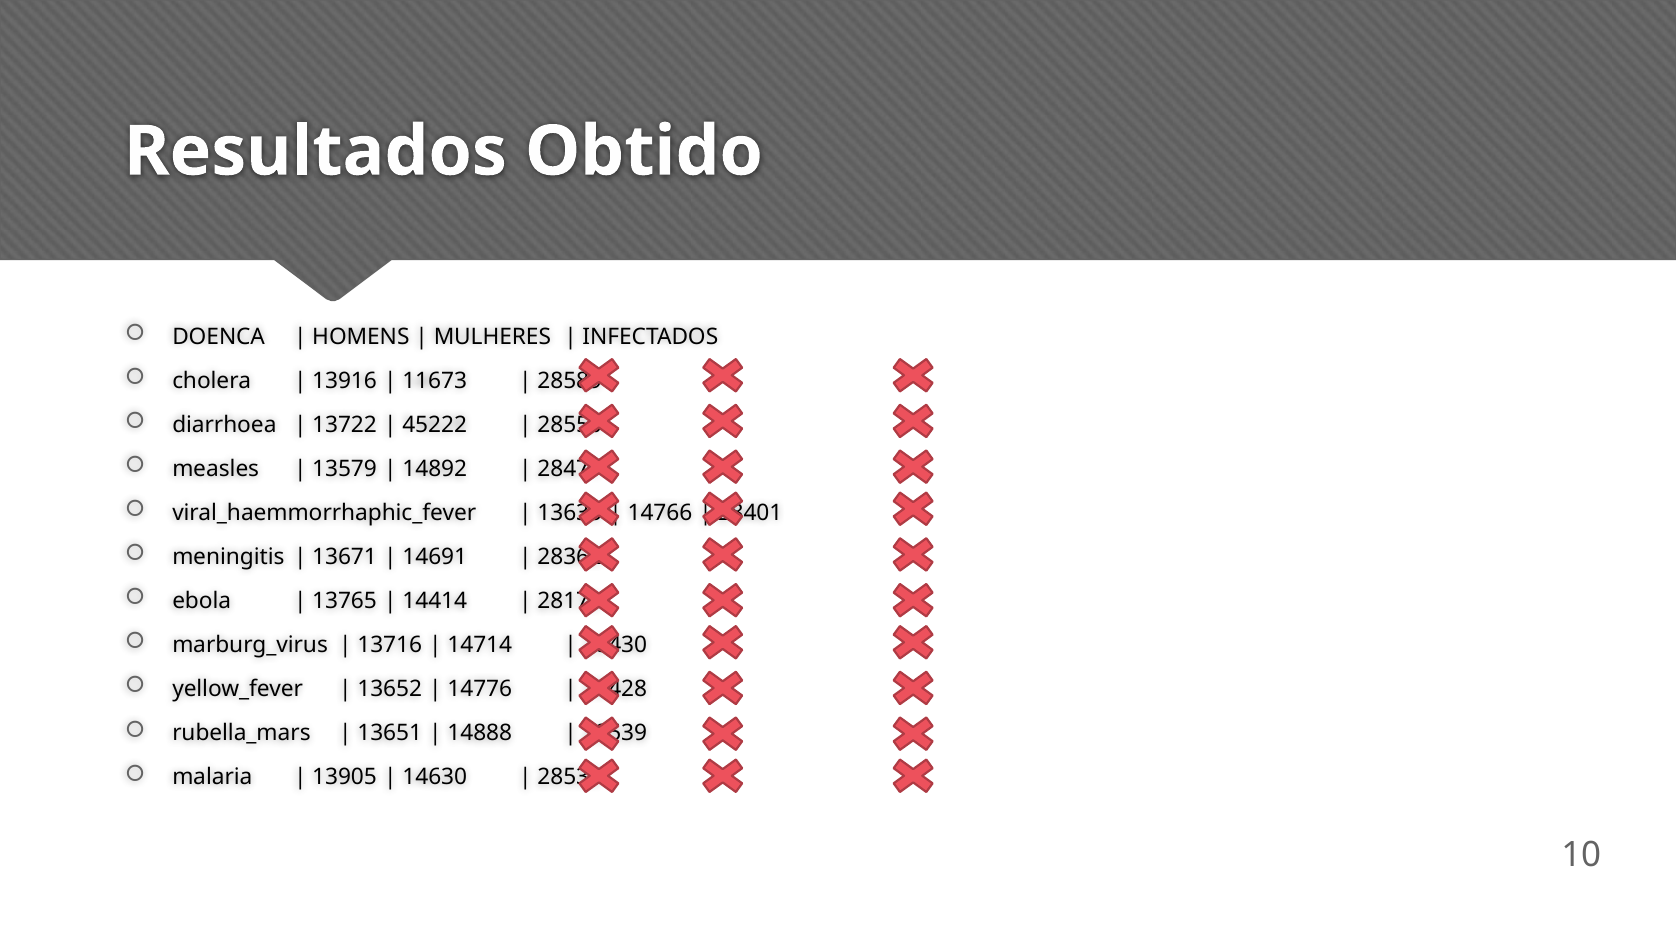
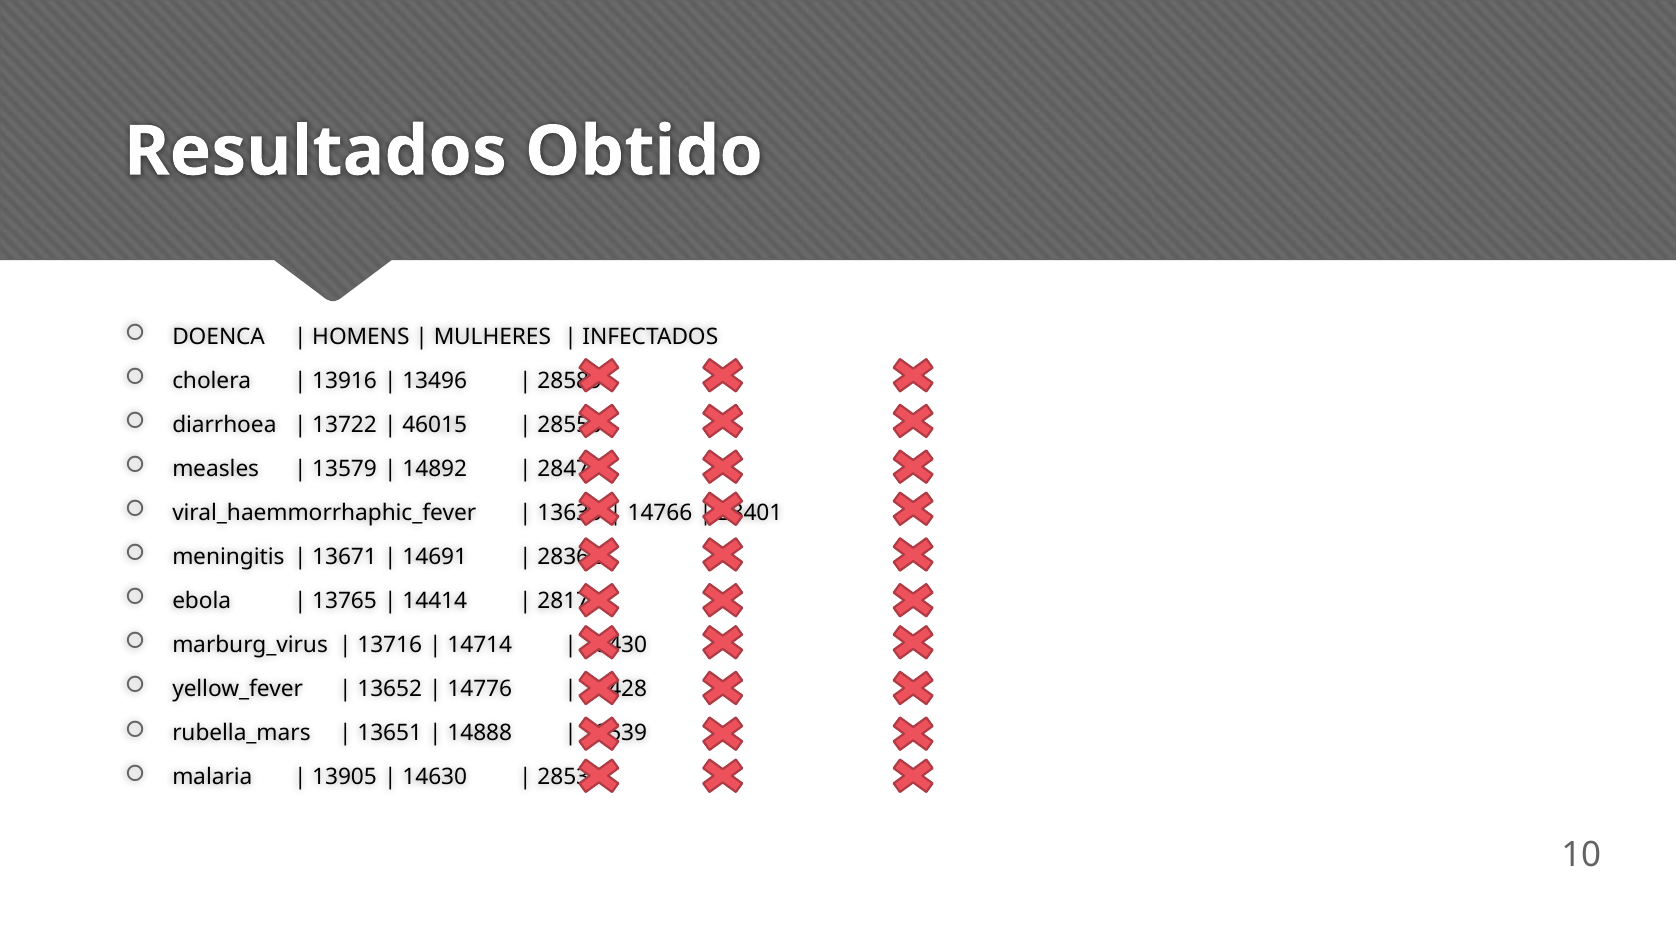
11673: 11673 -> 13496
45222: 45222 -> 46015
